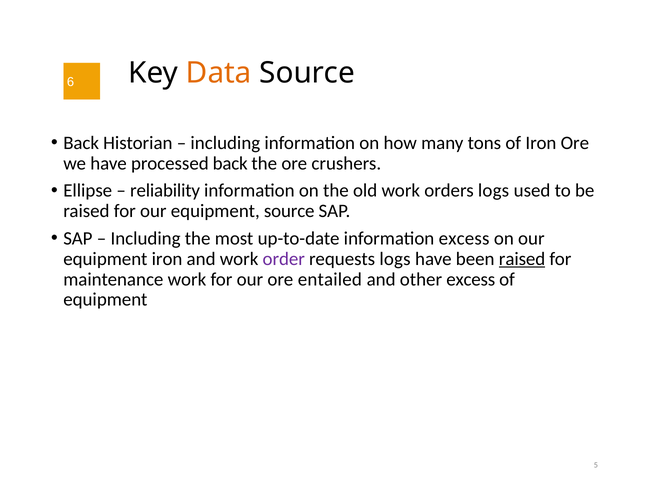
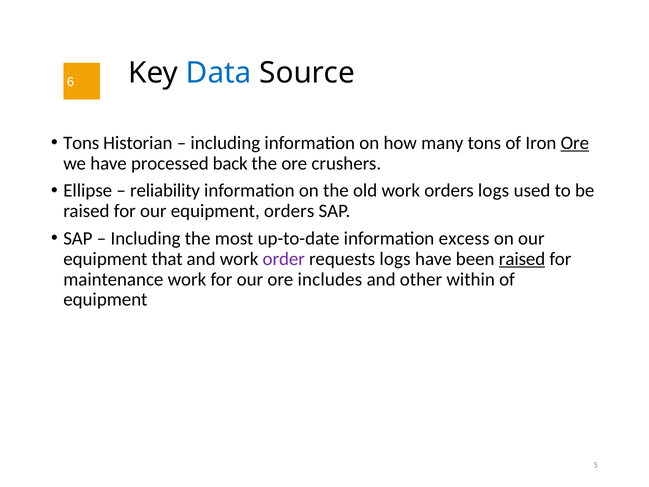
Data colour: orange -> blue
Back at (81, 143): Back -> Tons
Ore at (575, 143) underline: none -> present
equipment source: source -> orders
equipment iron: iron -> that
entailed: entailed -> includes
other excess: excess -> within
